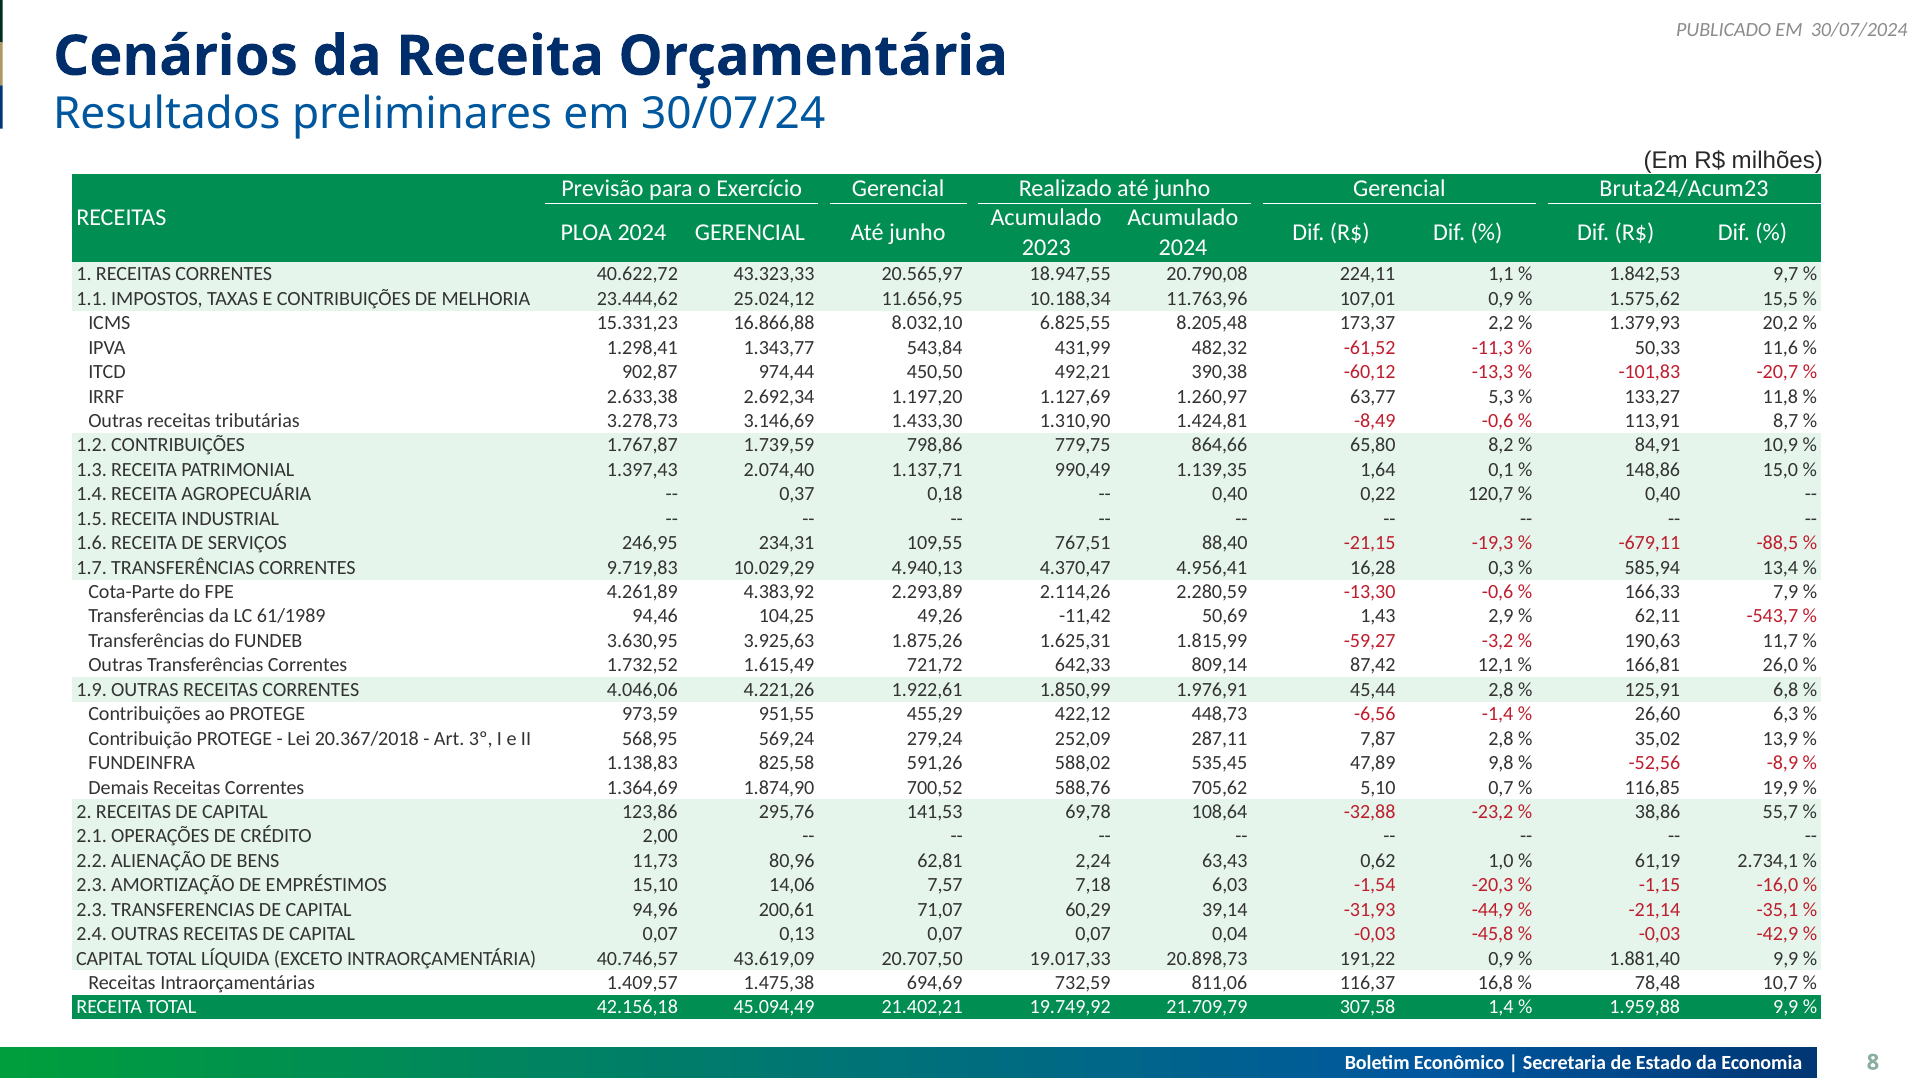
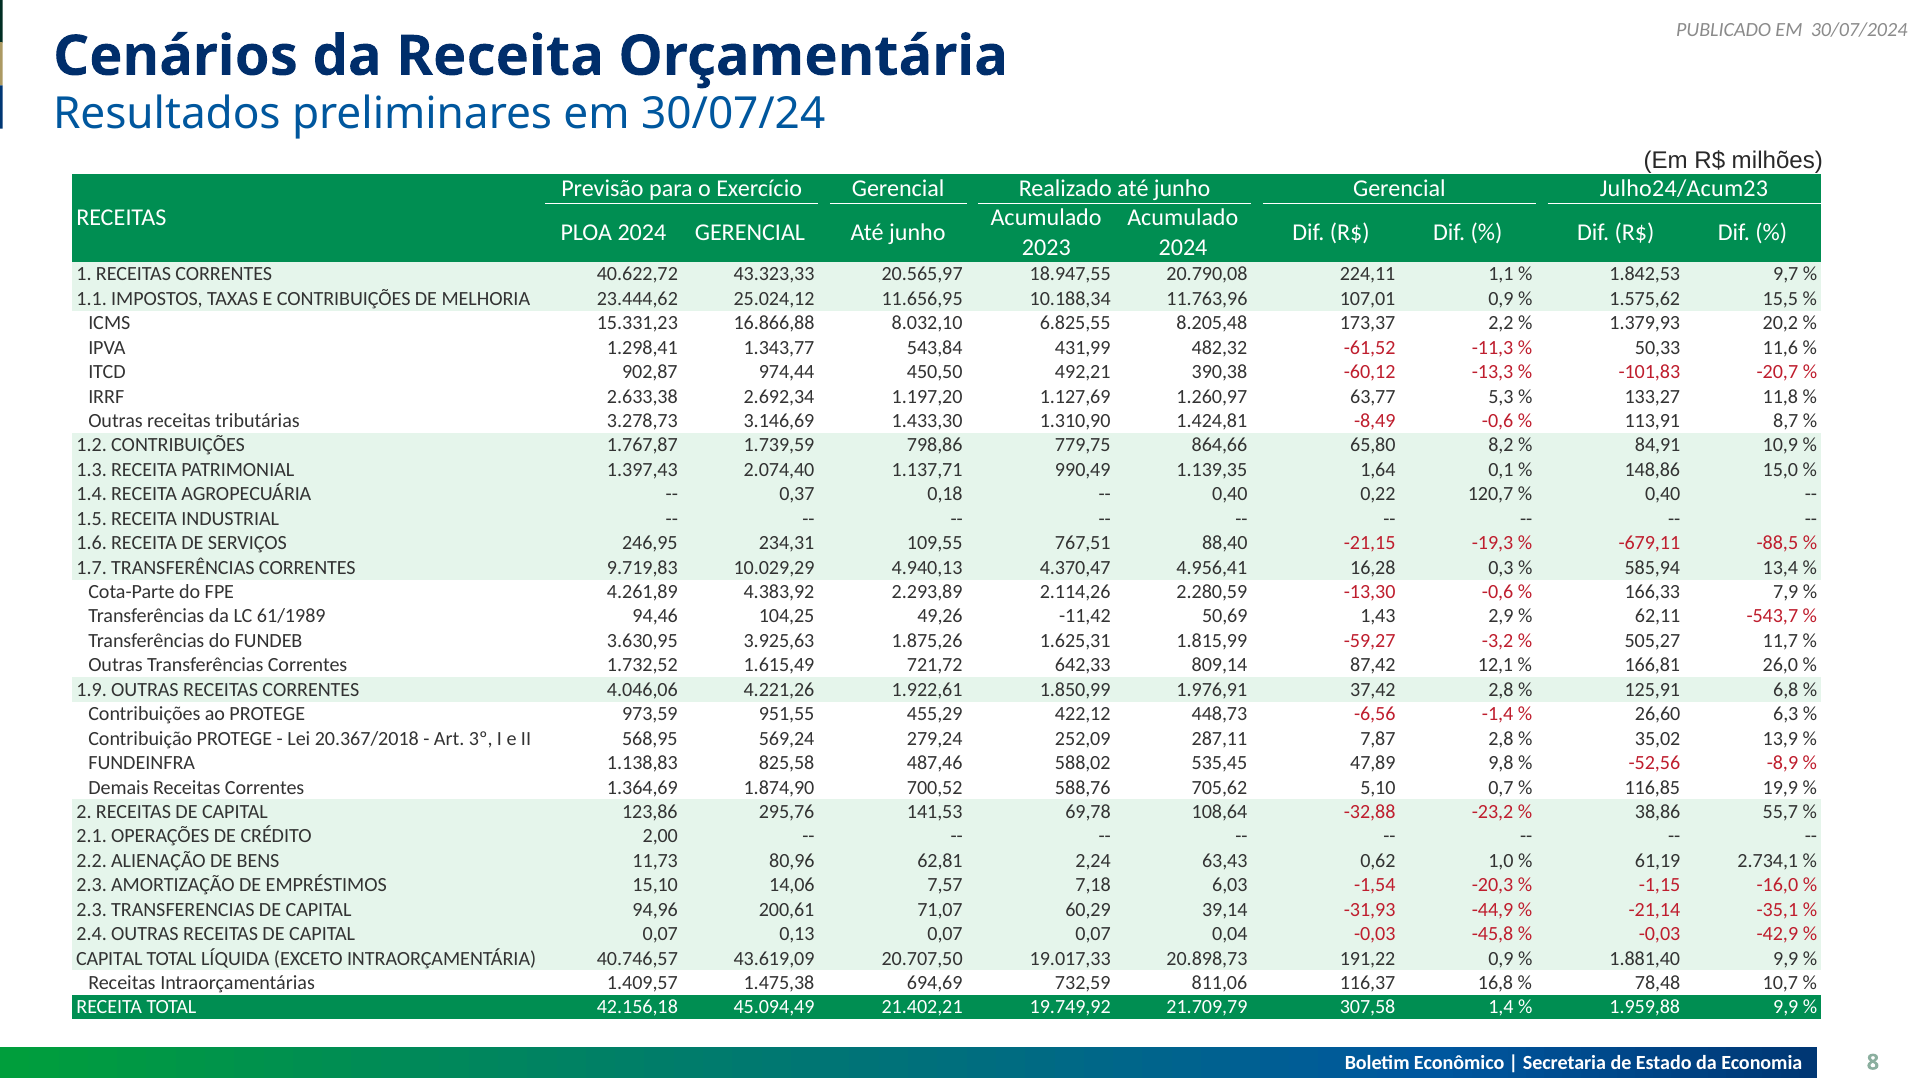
Bruta24/Acum23: Bruta24/Acum23 -> Julho24/Acum23
190,63: 190,63 -> 505,27
45,44: 45,44 -> 37,42
591,26: 591,26 -> 487,46
